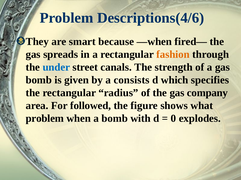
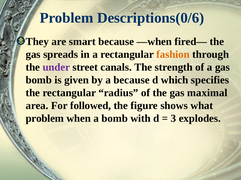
Descriptions(4/6: Descriptions(4/6 -> Descriptions(0/6
under colour: blue -> purple
a consists: consists -> because
company: company -> maximal
0: 0 -> 3
